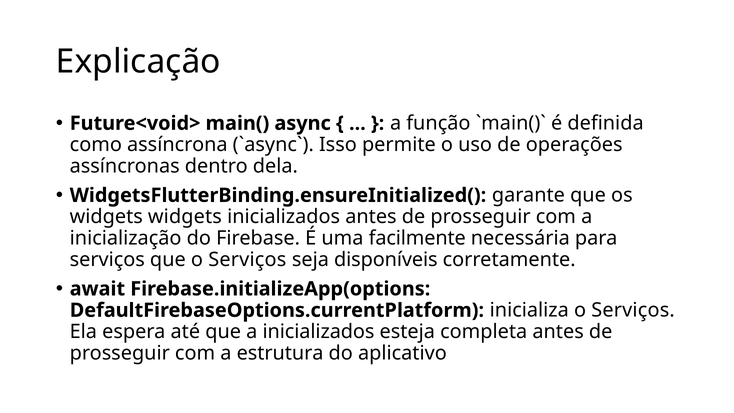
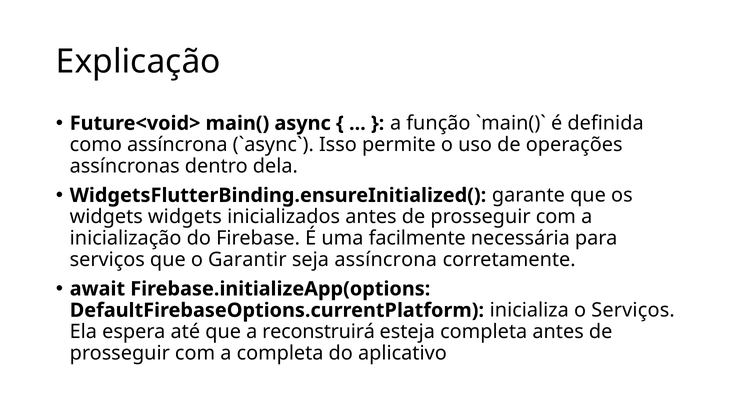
que o Serviços: Serviços -> Garantir
seja disponíveis: disponíveis -> assíncrona
a inicializados: inicializados -> reconstruirá
a estrutura: estrutura -> completa
